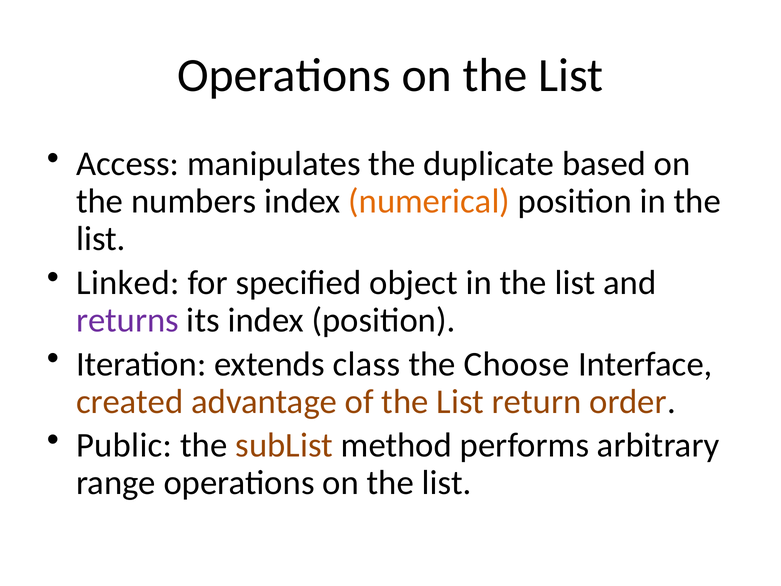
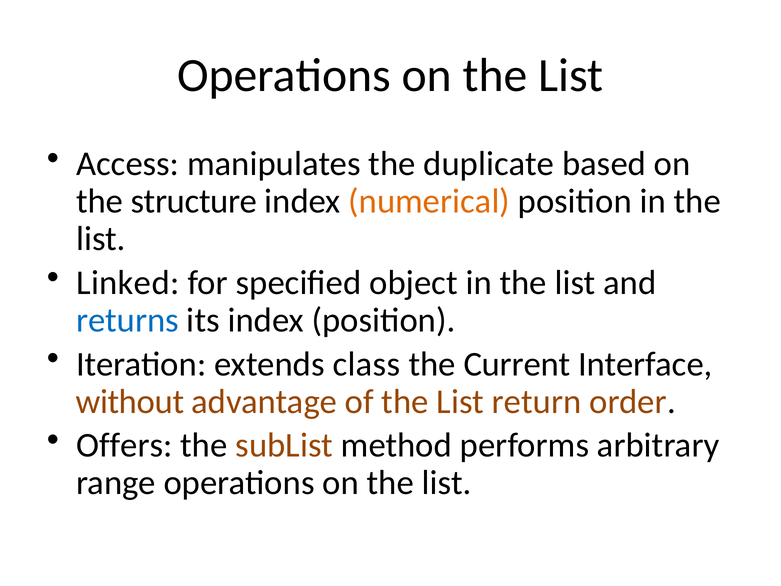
numbers: numbers -> structure
returns colour: purple -> blue
Choose: Choose -> Current
created: created -> without
Public: Public -> Offers
